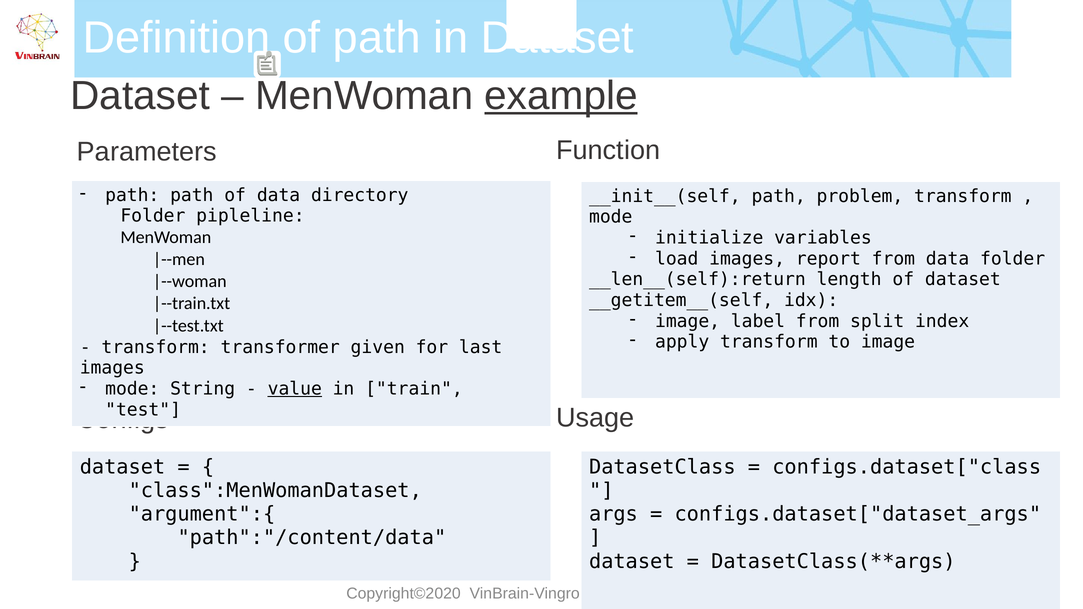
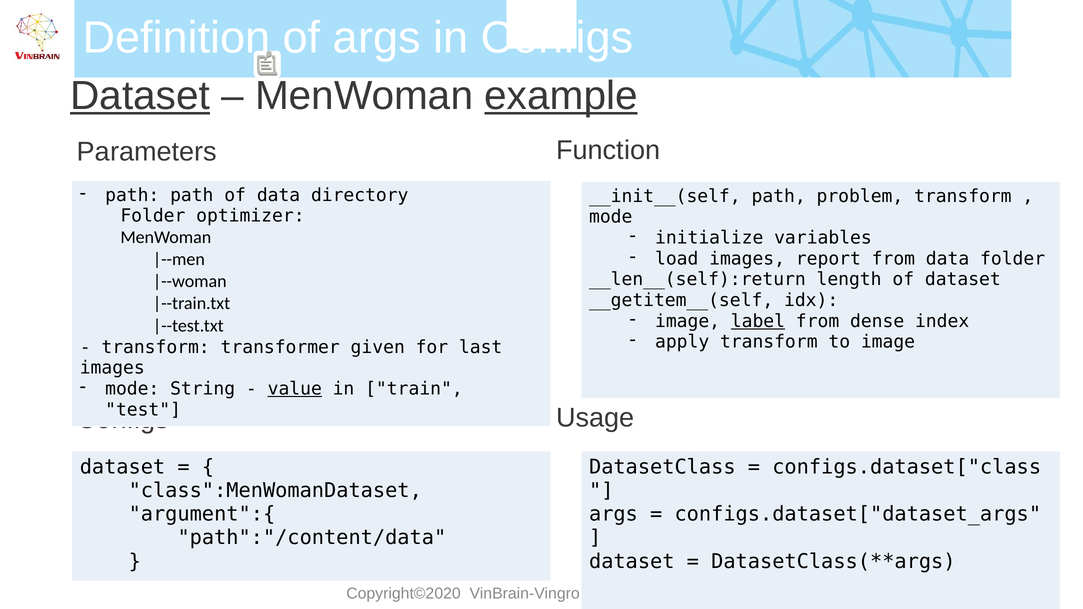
of path: path -> args
in Dataset: Dataset -> Configs
Dataset at (140, 96) underline: none -> present
pipleline: pipleline -> optimizer
label underline: none -> present
split: split -> dense
